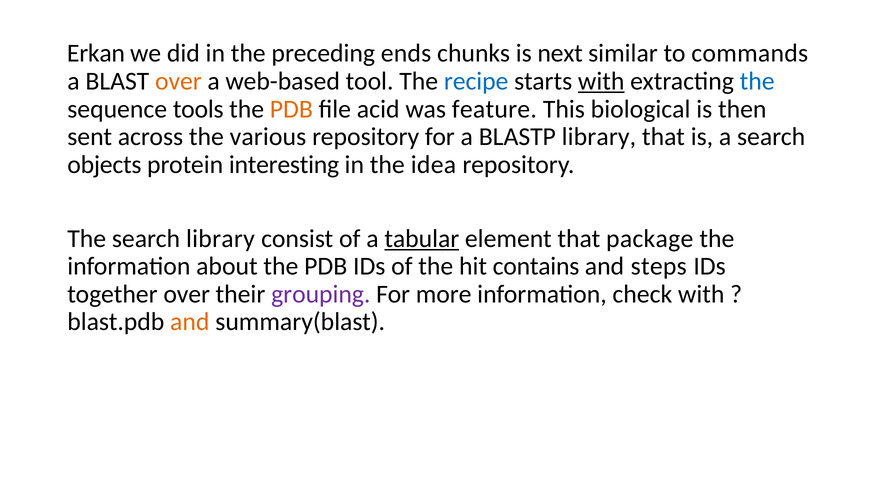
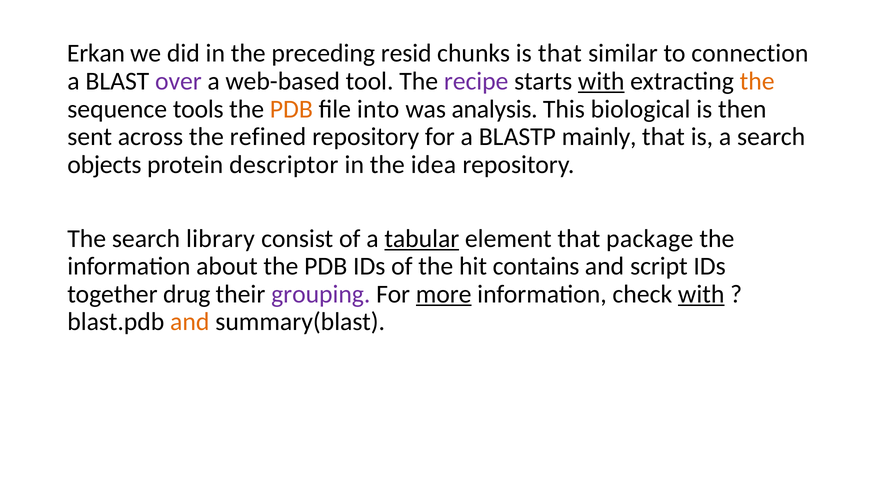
ends: ends -> resid
is next: next -> that
commands: commands -> connection
over at (178, 81) colour: orange -> purple
recipe colour: blue -> purple
the at (757, 81) colour: blue -> orange
acid: acid -> into
feature: feature -> analysis
various: various -> refined
BLASTP library: library -> mainly
interesting: interesting -> descriptor
steps: steps -> script
together over: over -> drug
more underline: none -> present
with at (701, 294) underline: none -> present
